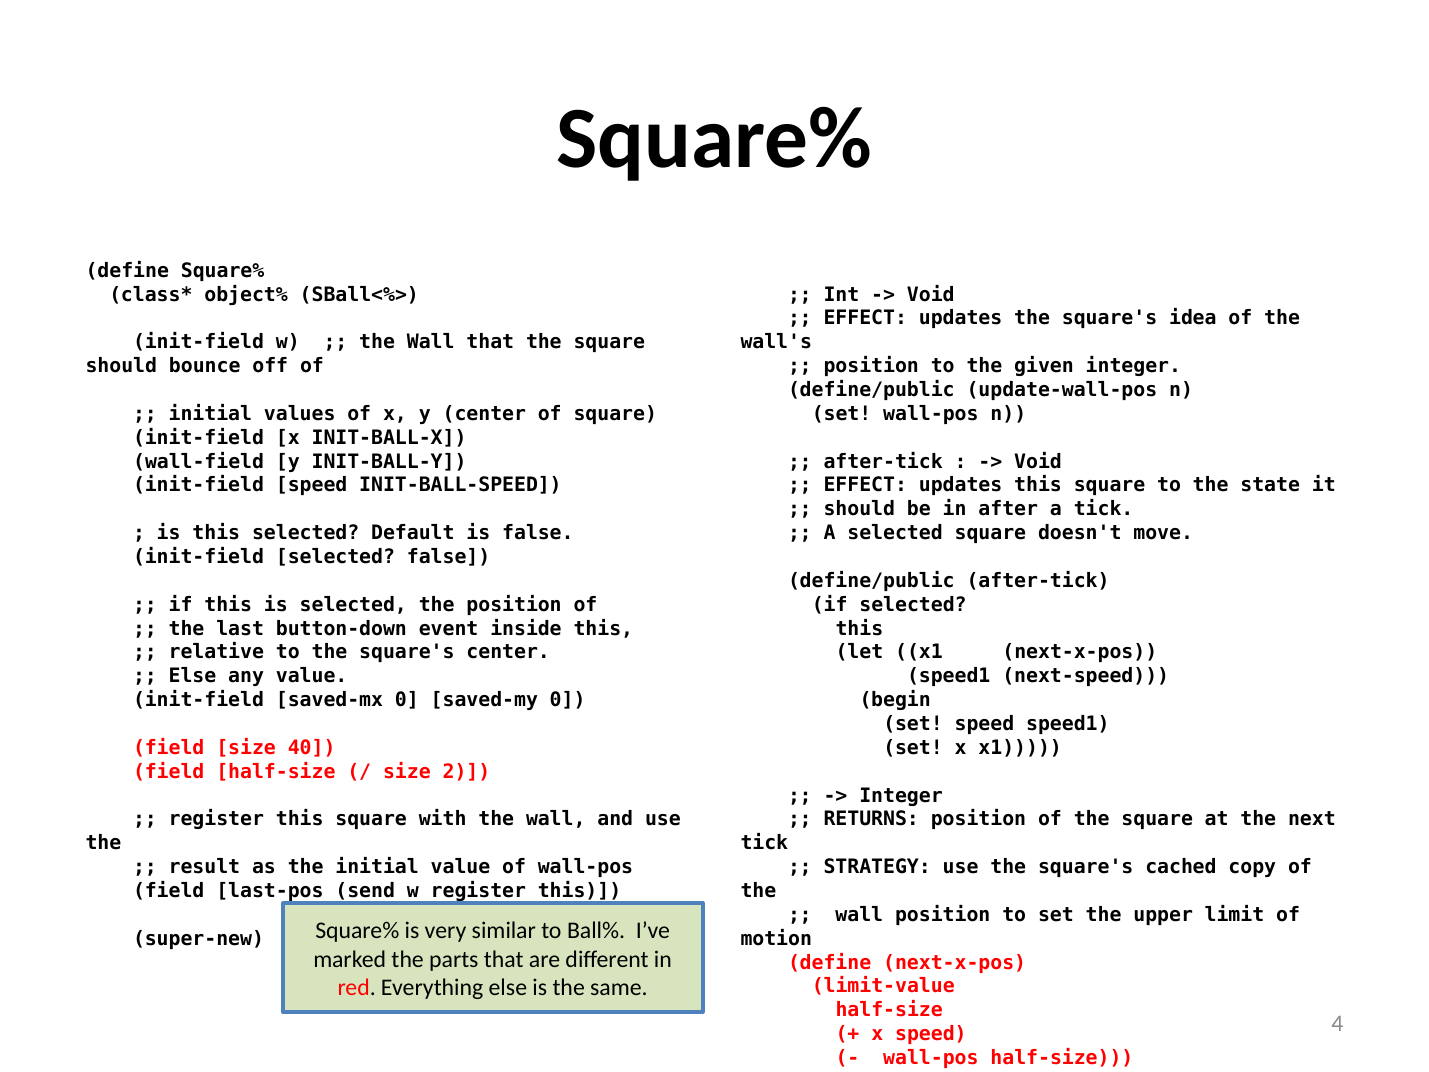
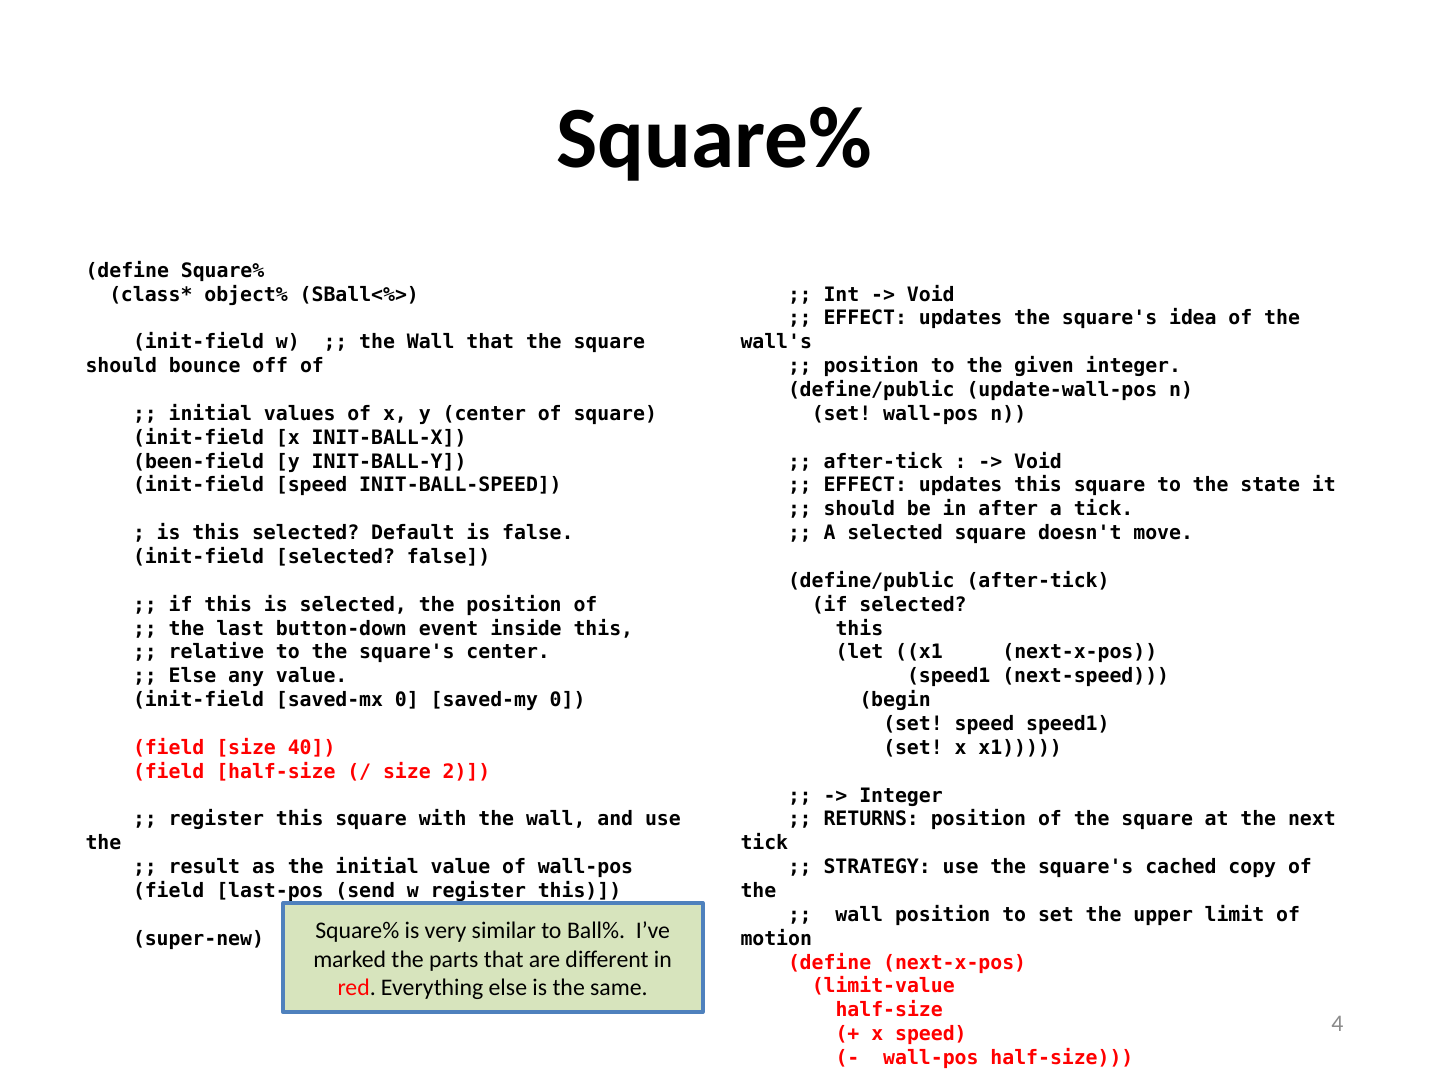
wall-field: wall-field -> been-field
